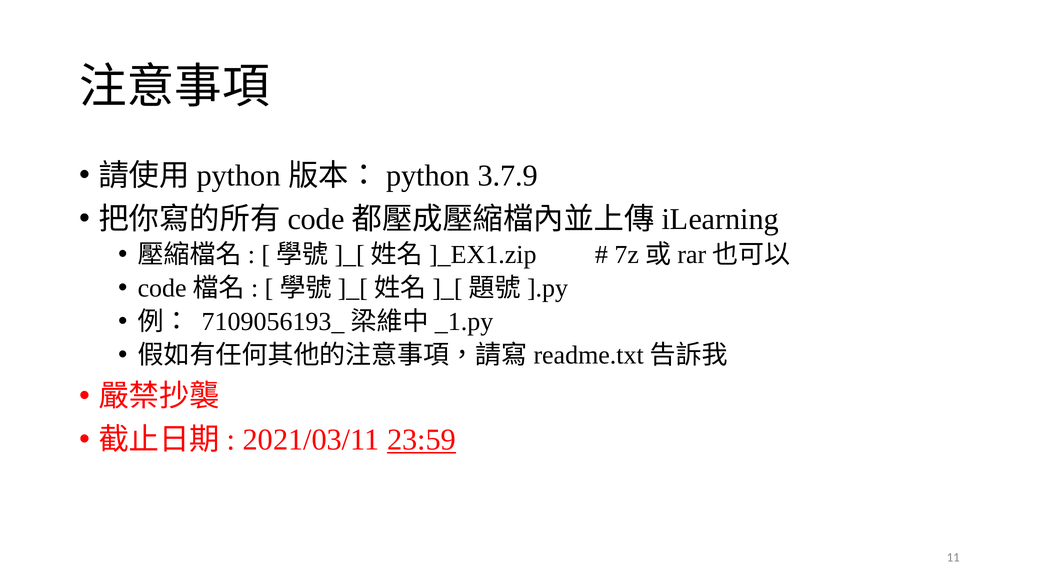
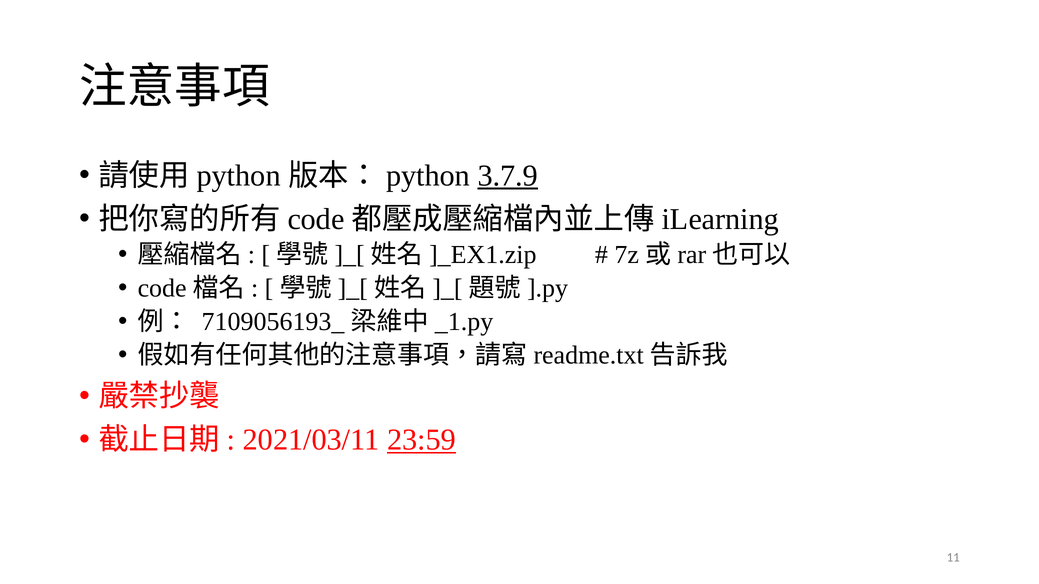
3.7.9 underline: none -> present
